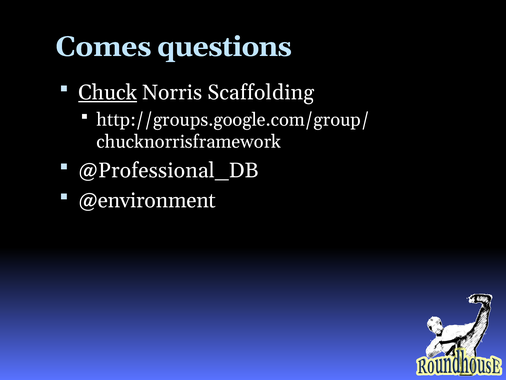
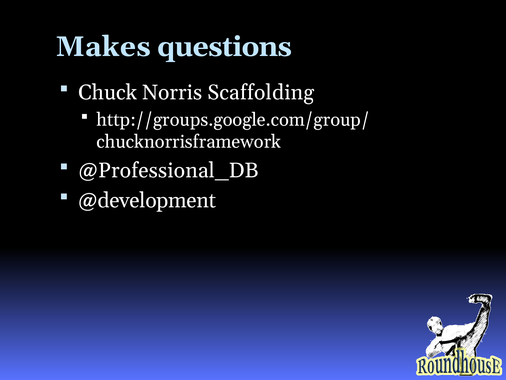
Comes: Comes -> Makes
Chuck underline: present -> none
@environment: @environment -> @development
